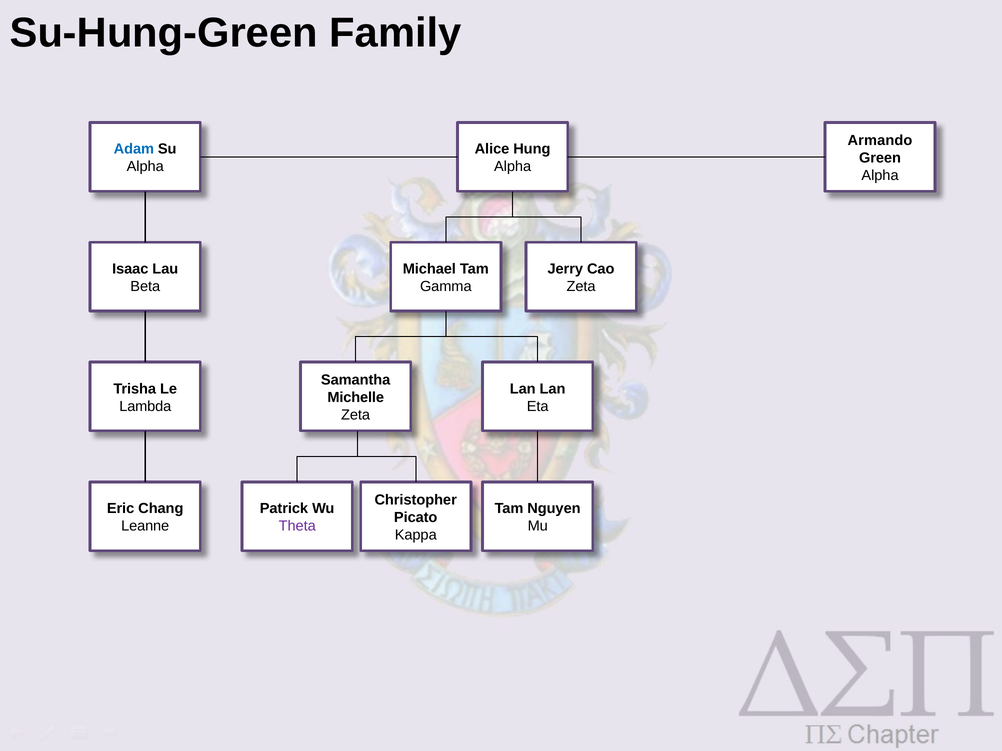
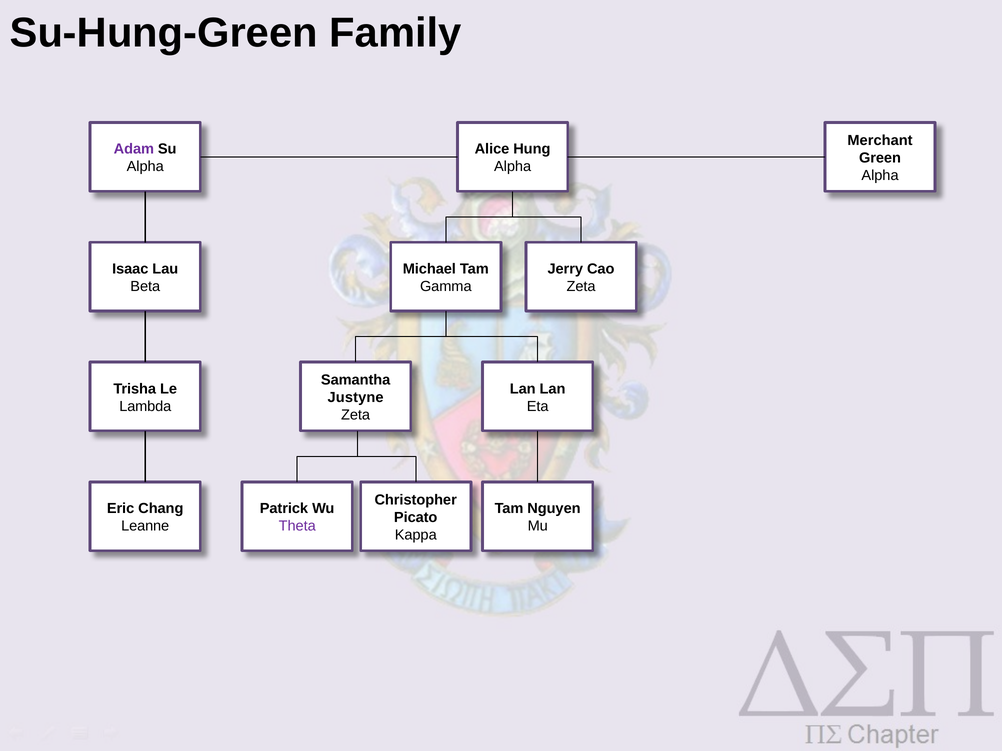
Armando: Armando -> Merchant
Adam colour: blue -> purple
Michelle: Michelle -> Justyne
